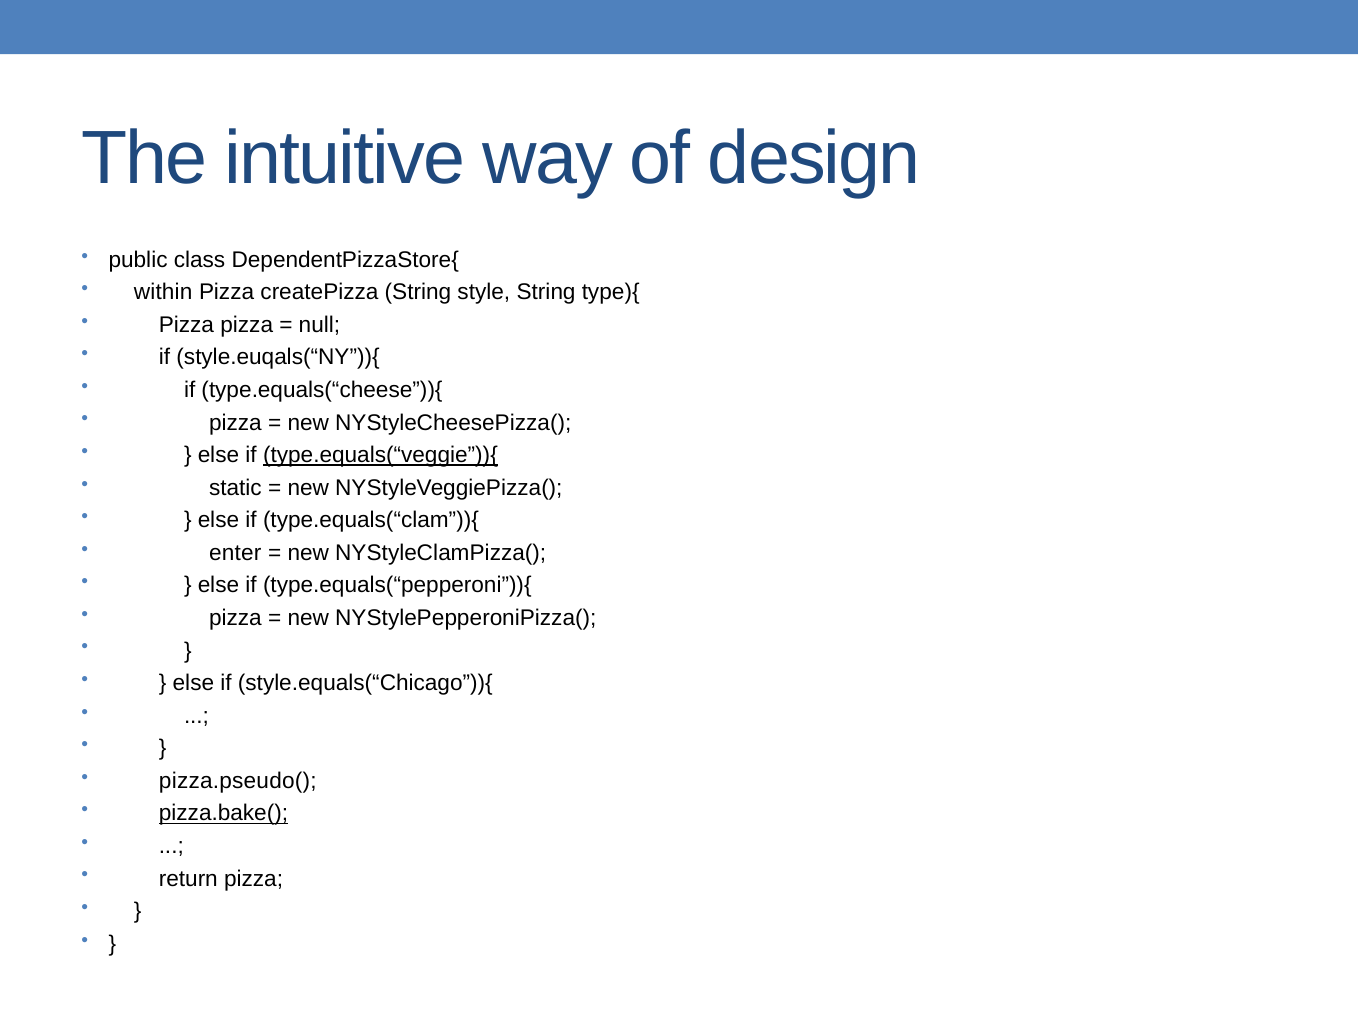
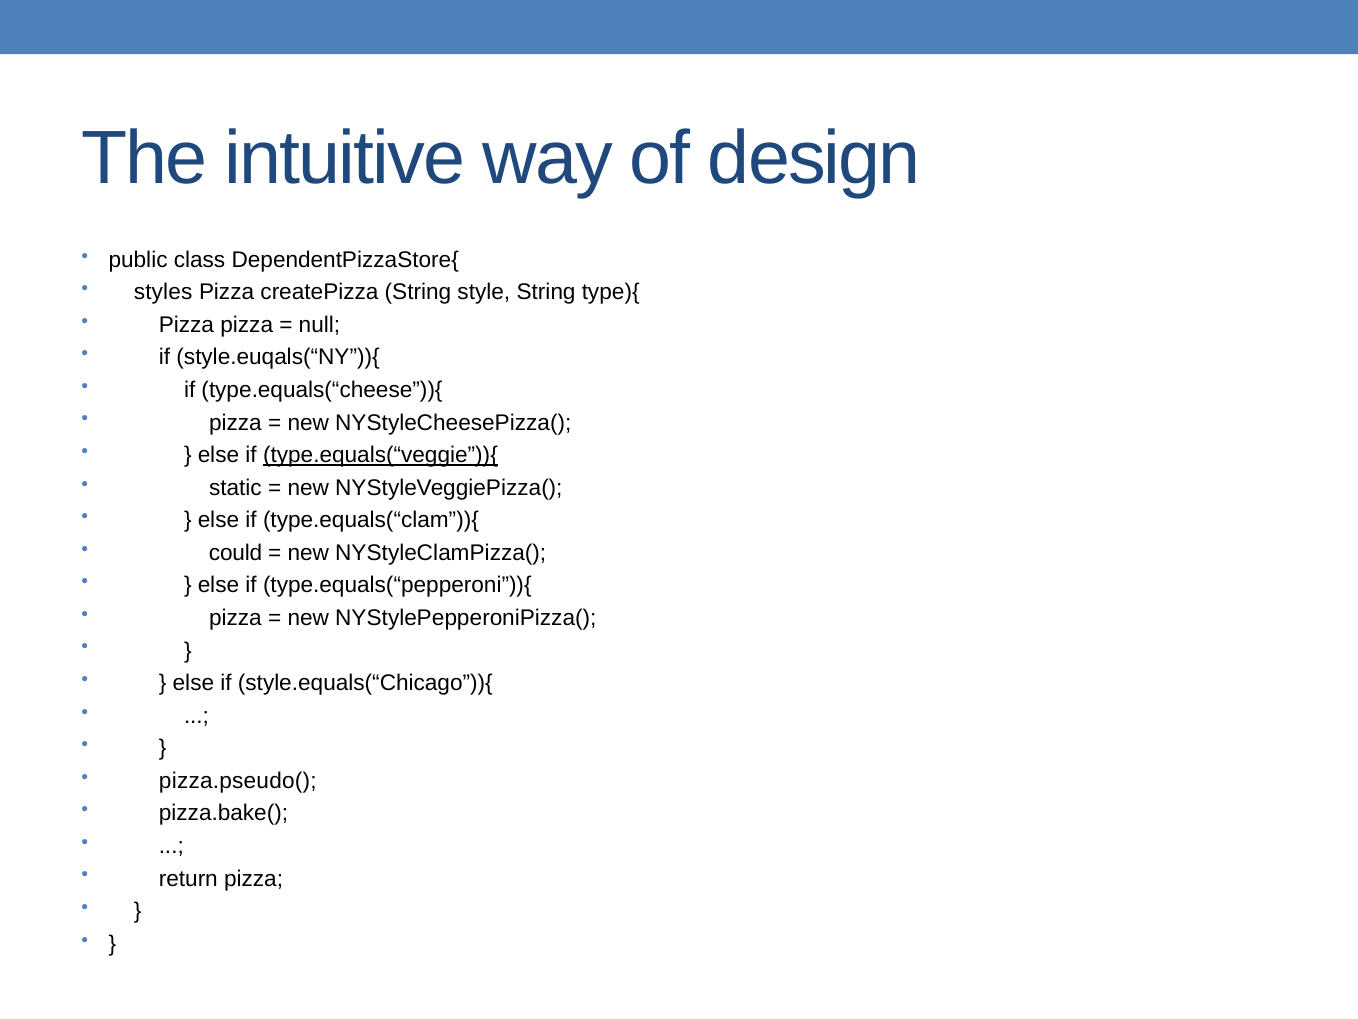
within: within -> styles
enter: enter -> could
pizza.bake( underline: present -> none
